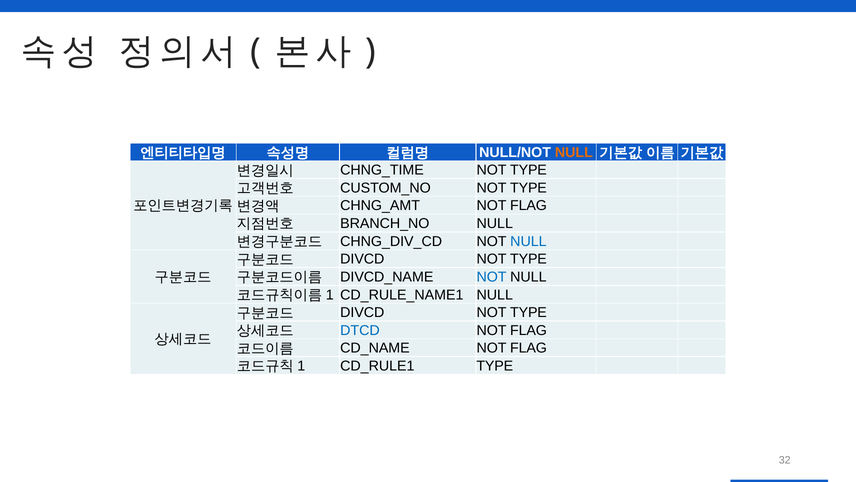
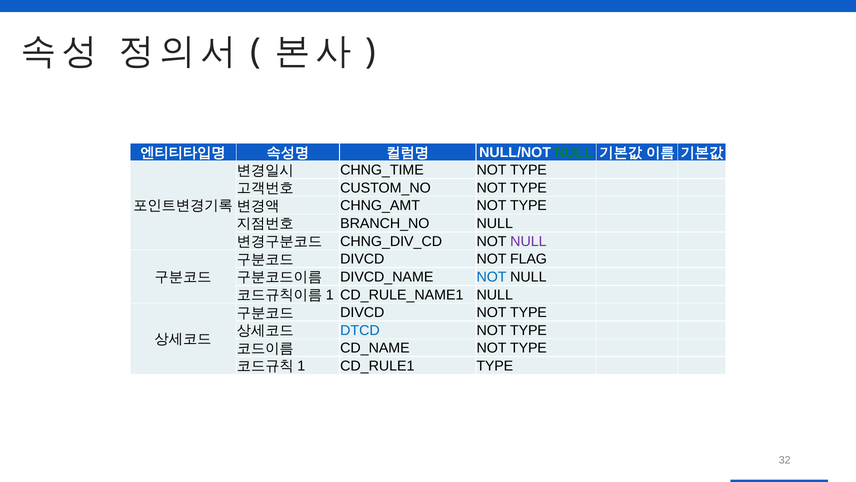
NULL at (574, 152) colour: orange -> green
FLAG at (528, 206): FLAG -> TYPE
NULL at (528, 241) colour: blue -> purple
TYPE at (528, 259): TYPE -> FLAG
FLAG at (528, 330): FLAG -> TYPE
FLAG at (528, 348): FLAG -> TYPE
